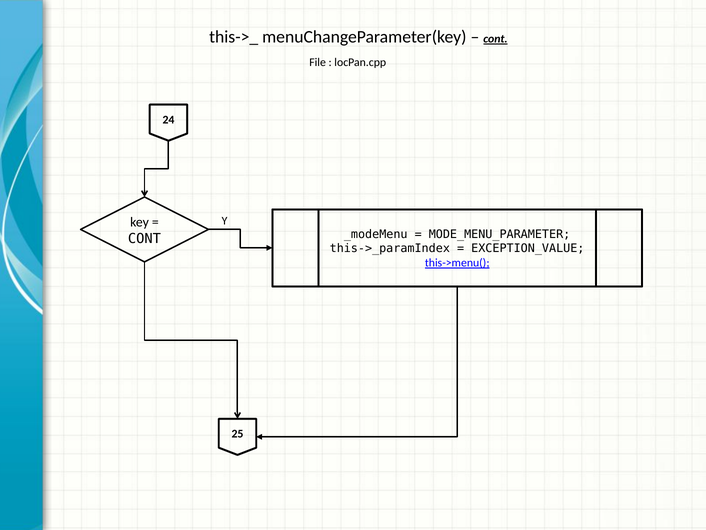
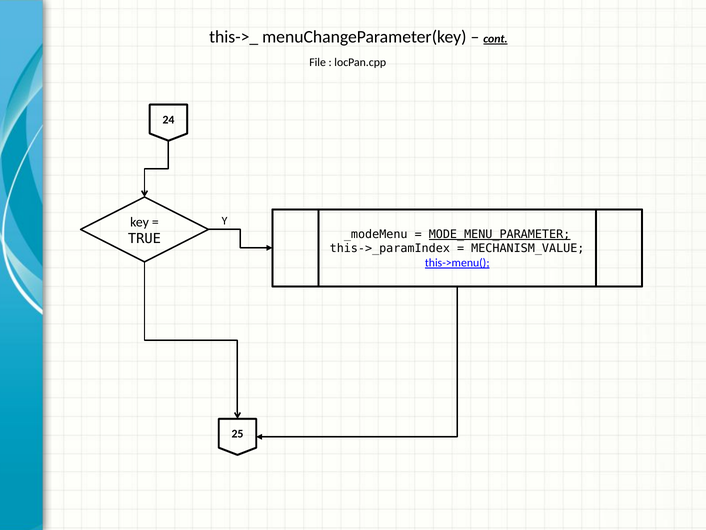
MODE_MENU_PARAMETER underline: none -> present
CONT at (144, 238): CONT -> TRUE
EXCEPTION_VALUE: EXCEPTION_VALUE -> MECHANISM_VALUE
